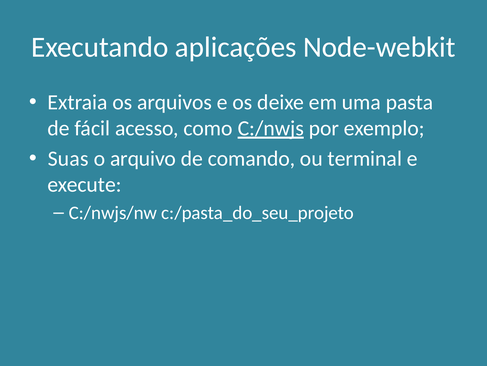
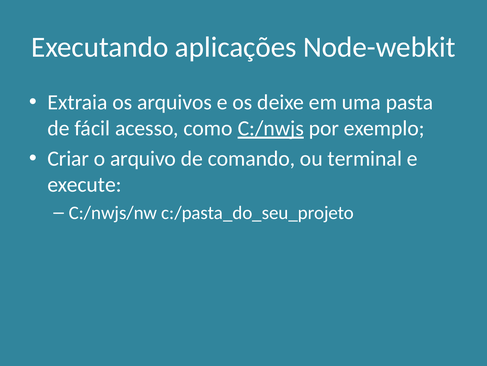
Suas: Suas -> Criar
